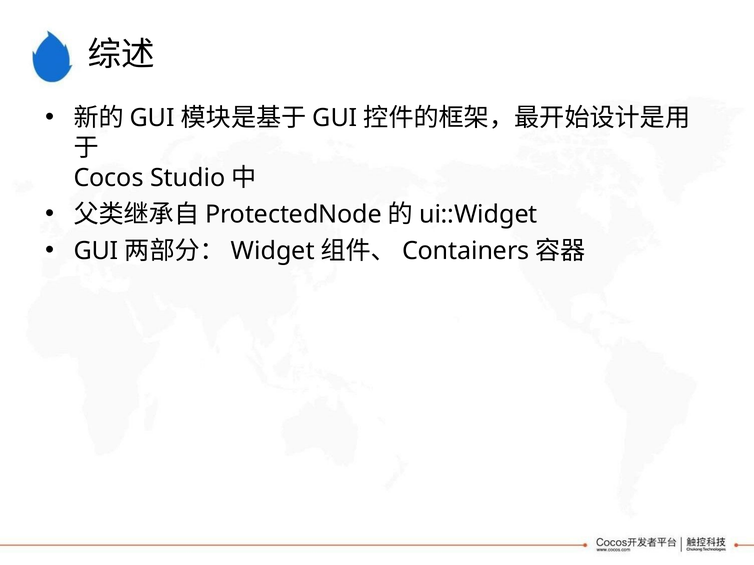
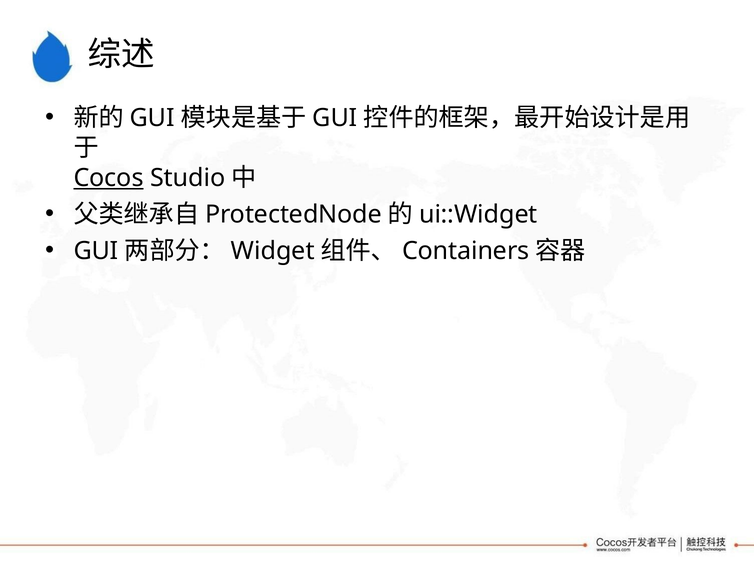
Cocos underline: none -> present
